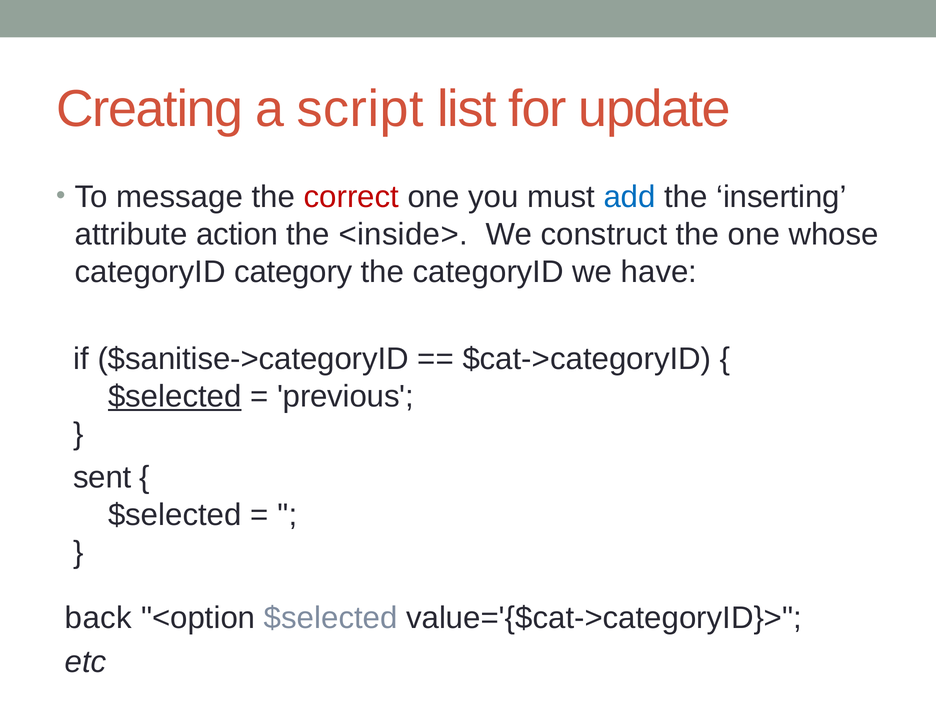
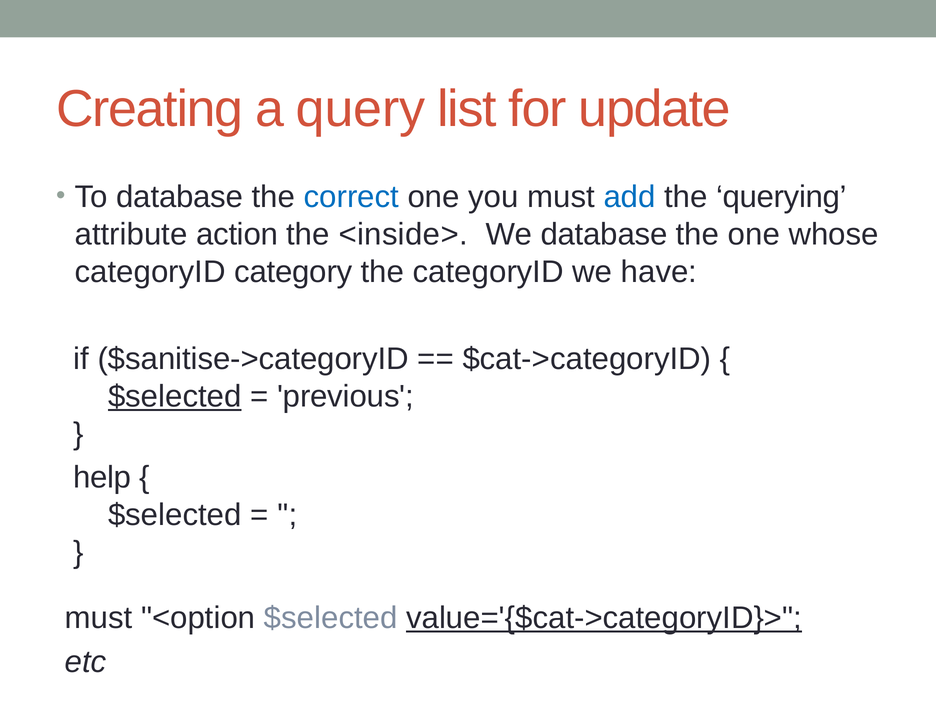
script: script -> query
To message: message -> database
correct colour: red -> blue
inserting: inserting -> querying
We construct: construct -> database
sent: sent -> help
back at (98, 618): back -> must
value='{$cat->categoryID}> underline: none -> present
